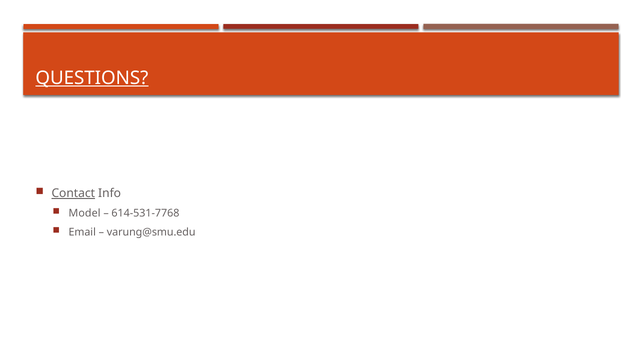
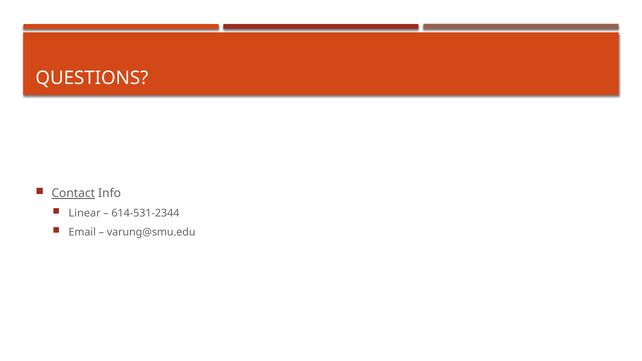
QUESTIONS underline: present -> none
Model: Model -> Linear
614-531-7768: 614-531-7768 -> 614-531-2344
